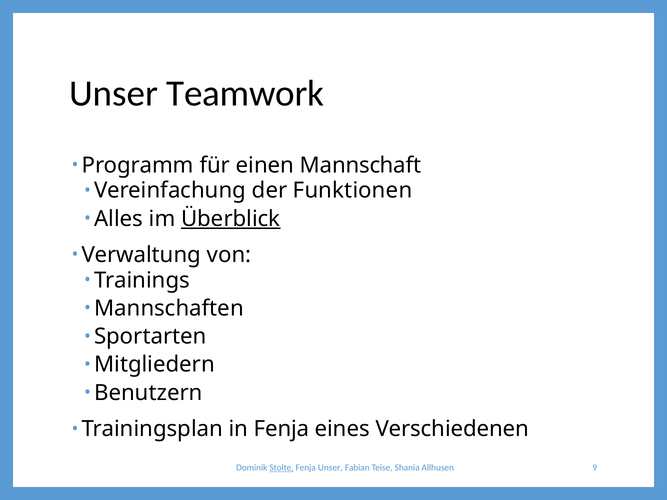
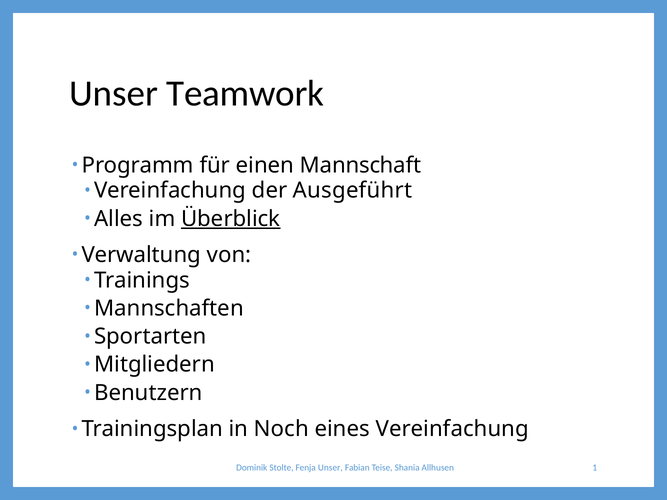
Funktionen: Funktionen -> Ausgeführt
in Fenja: Fenja -> Noch
eines Verschiedenen: Verschiedenen -> Vereinfachung
Stolte underline: present -> none
9: 9 -> 1
